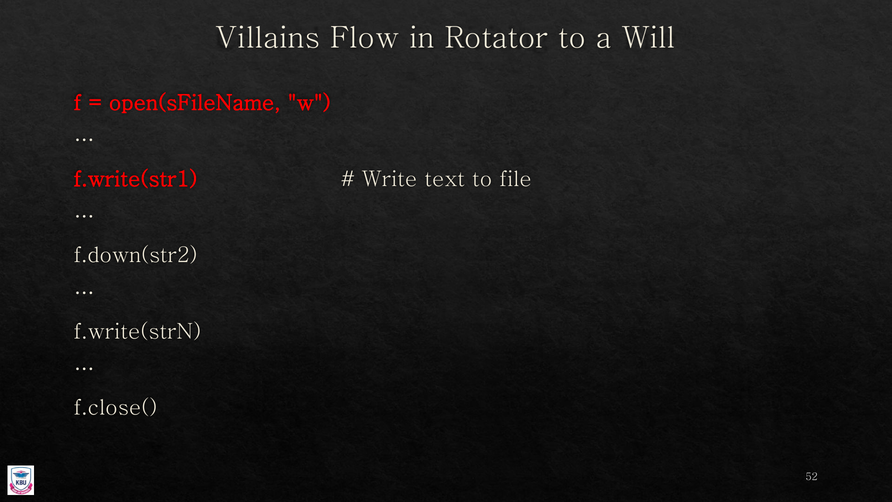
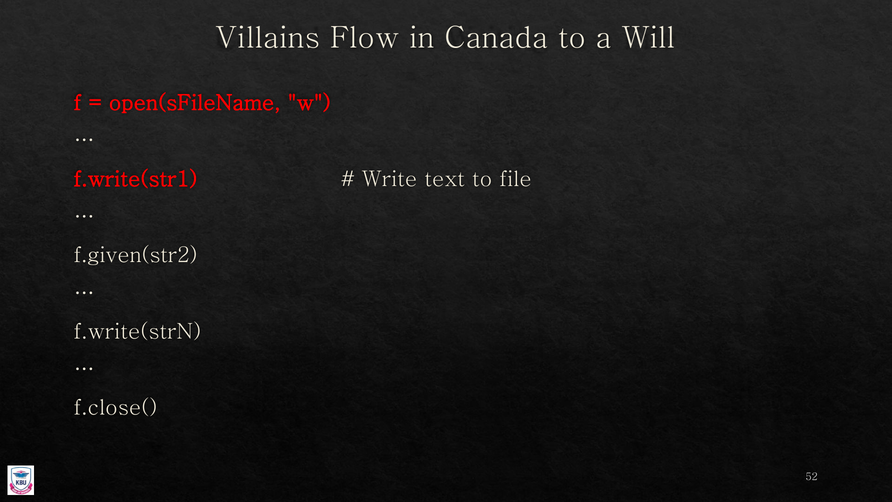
Rotator: Rotator -> Canada
f.down(str2: f.down(str2 -> f.given(str2
